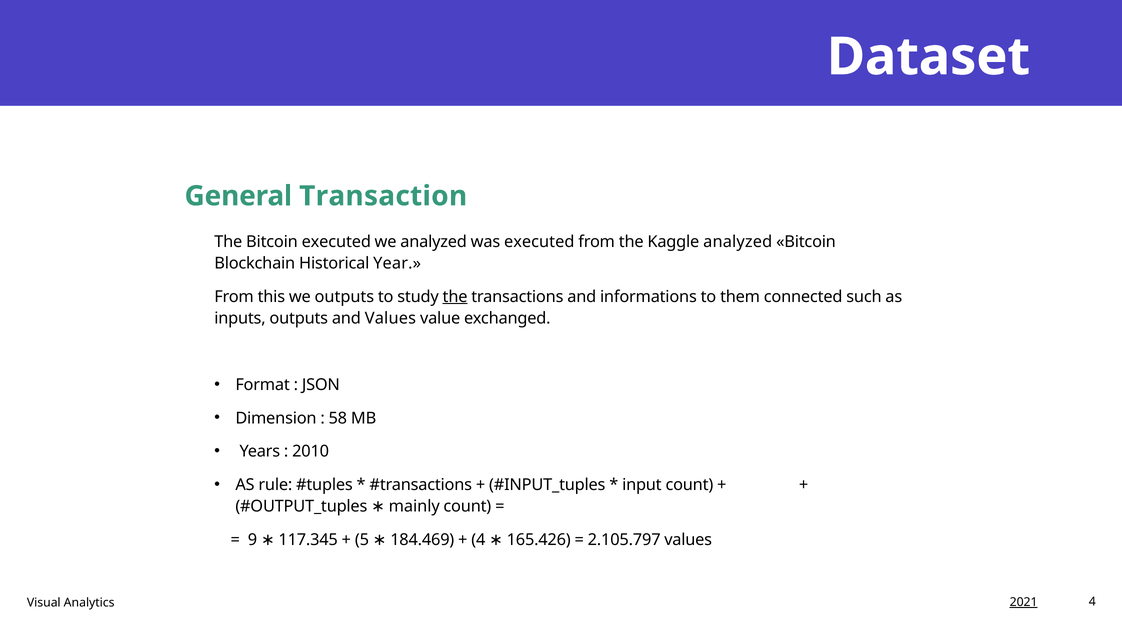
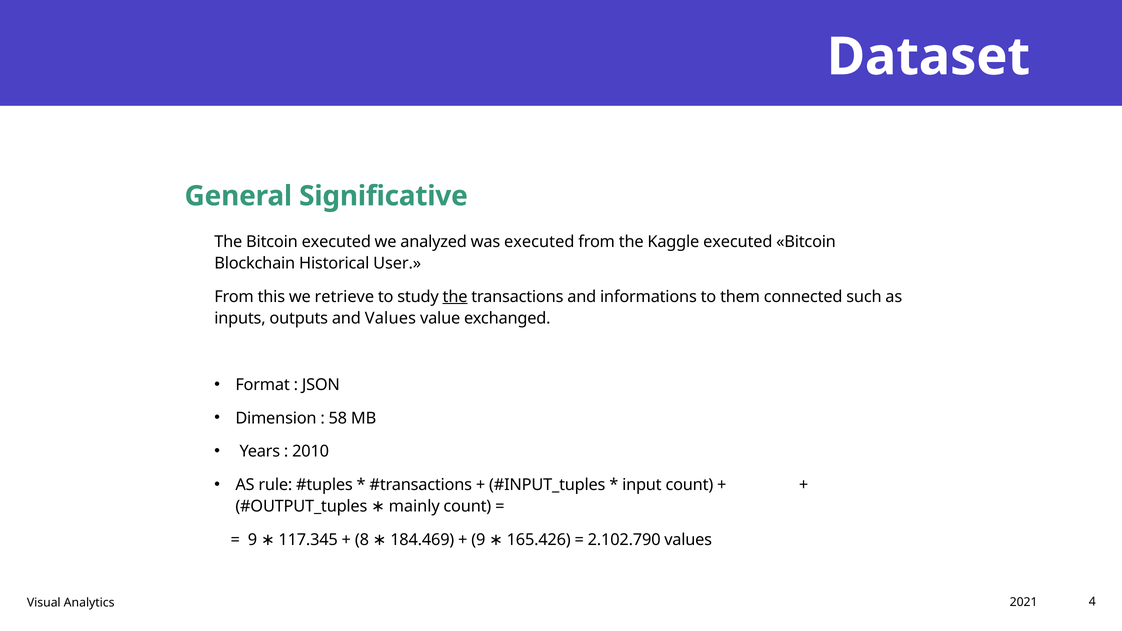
Transaction: Transaction -> Significative
Kaggle analyzed: analyzed -> executed
Year: Year -> User
we outputs: outputs -> retrieve
5: 5 -> 8
4 at (478, 540): 4 -> 9
2.105.797: 2.105.797 -> 2.102.790
2021 underline: present -> none
